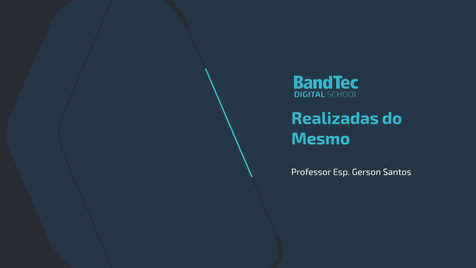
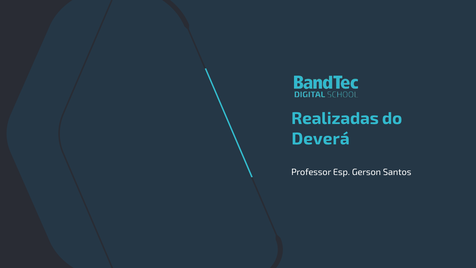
Mesmo: Mesmo -> Deverá
